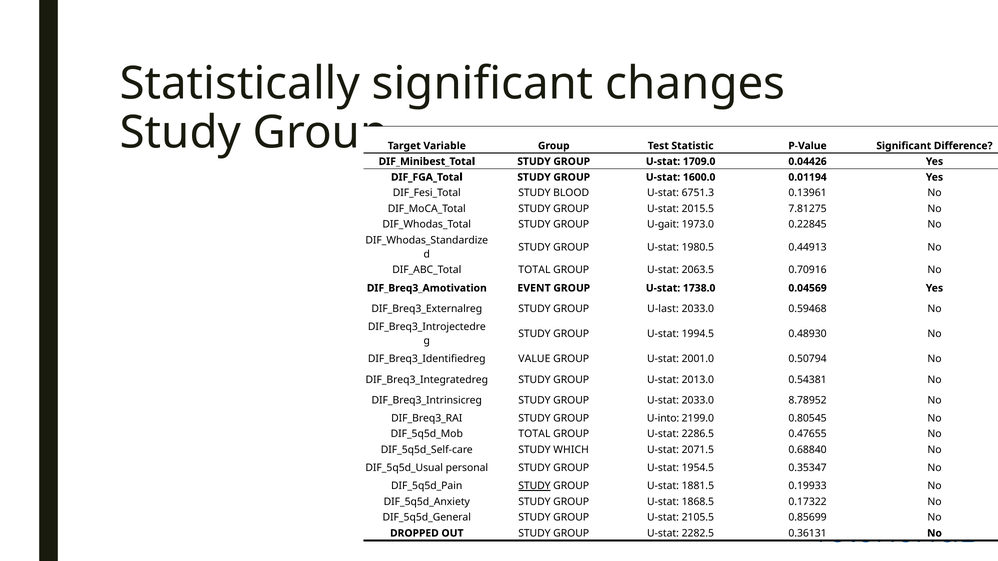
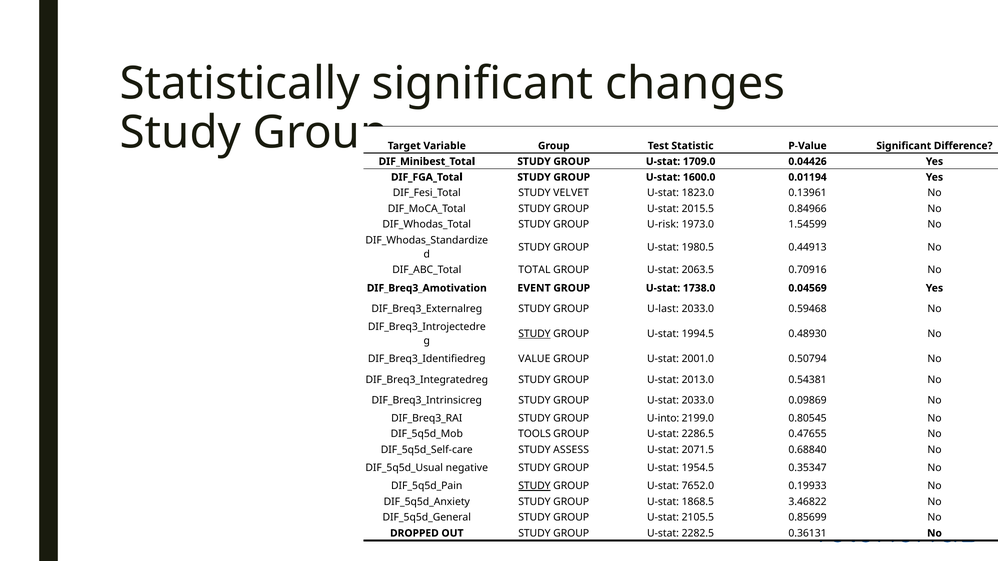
BLOOD: BLOOD -> VELVET
6751.3: 6751.3 -> 1823.0
7.81275: 7.81275 -> 0.84966
U-gait: U-gait -> U-risk
0.22845: 0.22845 -> 1.54599
STUDY at (534, 334) underline: none -> present
8.78952: 8.78952 -> 0.09869
TOTAL at (534, 434): TOTAL -> TOOLS
WHICH: WHICH -> ASSESS
personal: personal -> negative
1881.5: 1881.5 -> 7652.0
0.17322: 0.17322 -> 3.46822
